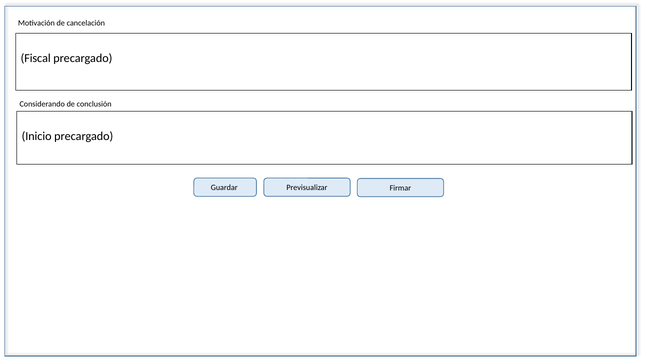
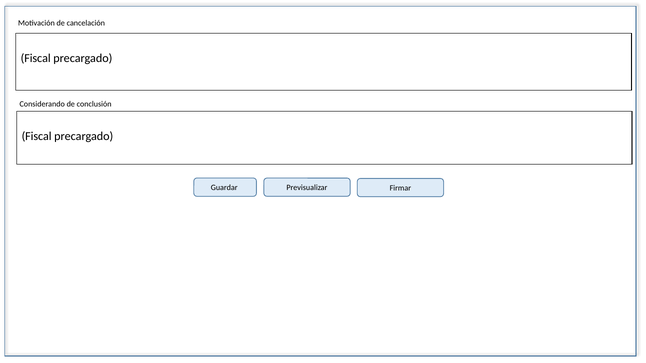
Inicio at (37, 136): Inicio -> Fiscal
